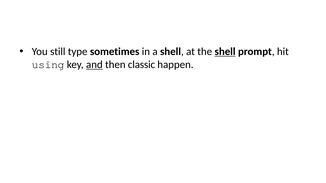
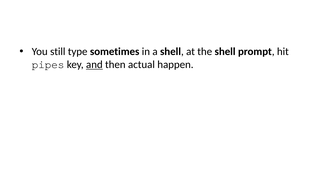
shell at (225, 52) underline: present -> none
using: using -> pipes
classic: classic -> actual
